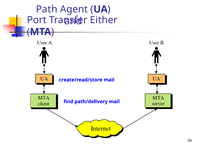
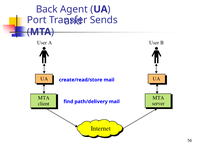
Path: Path -> Back
Either: Either -> Sends
